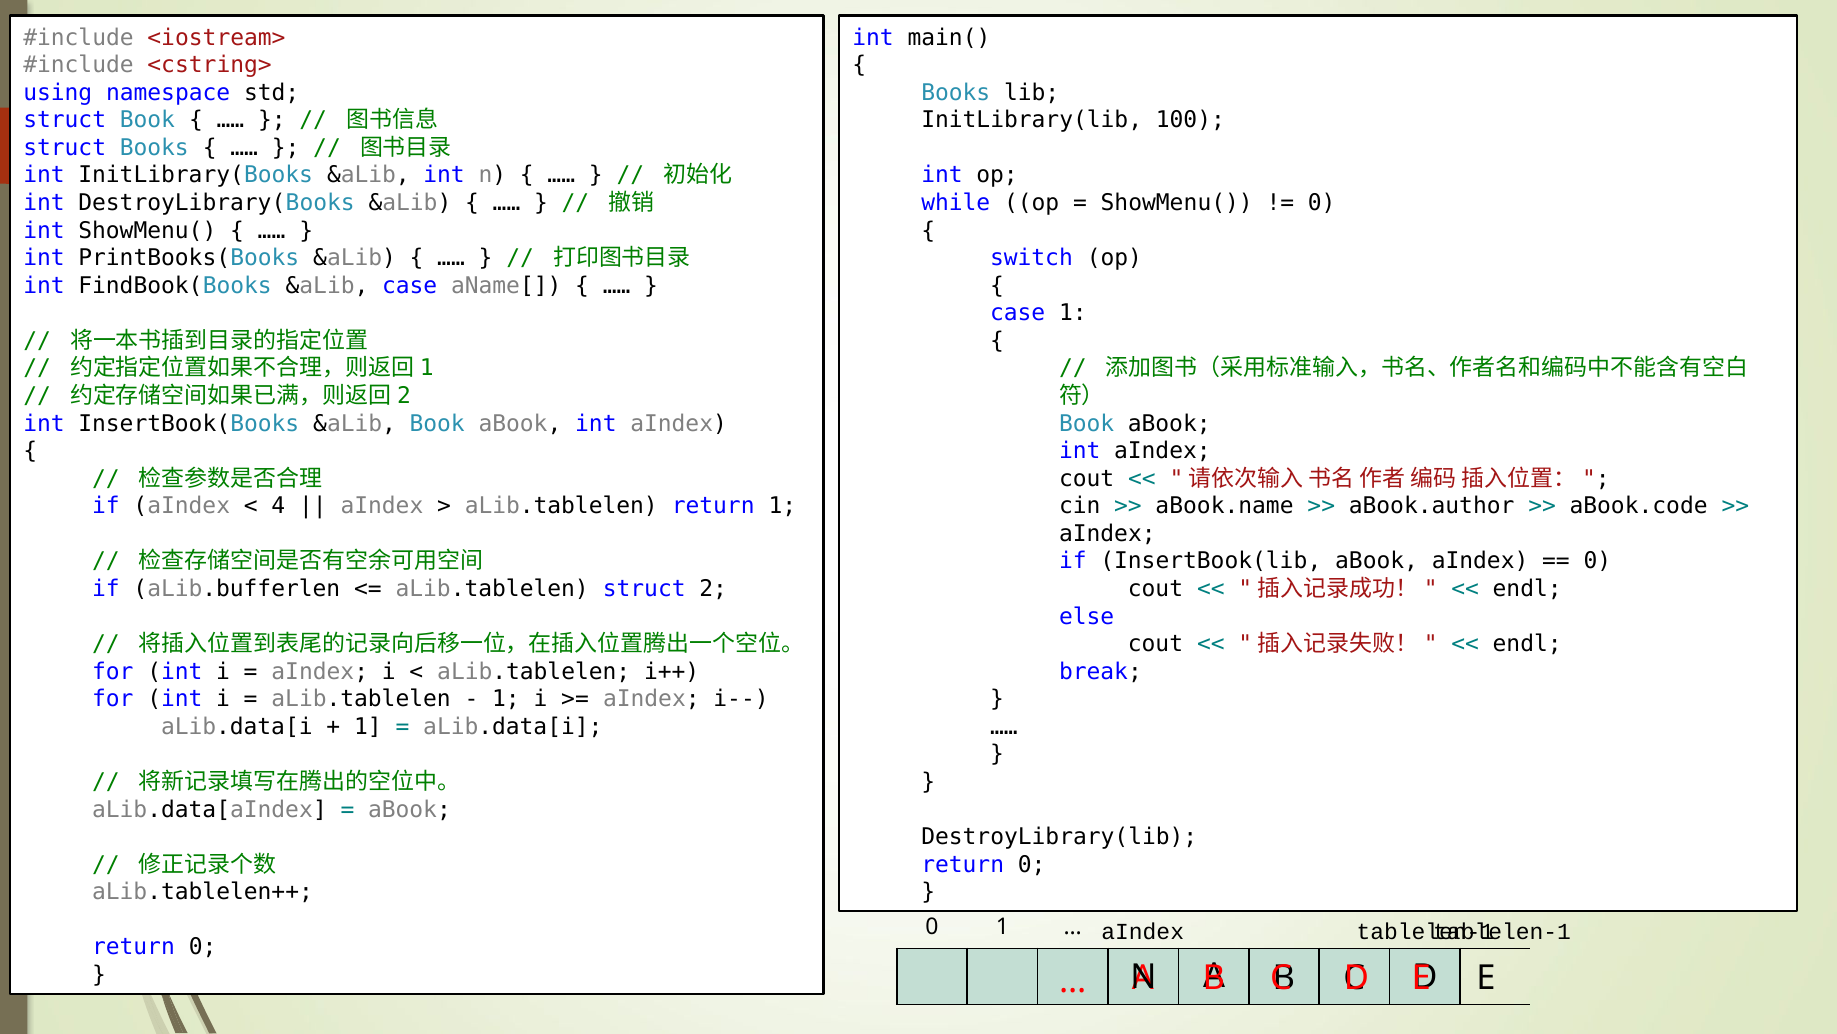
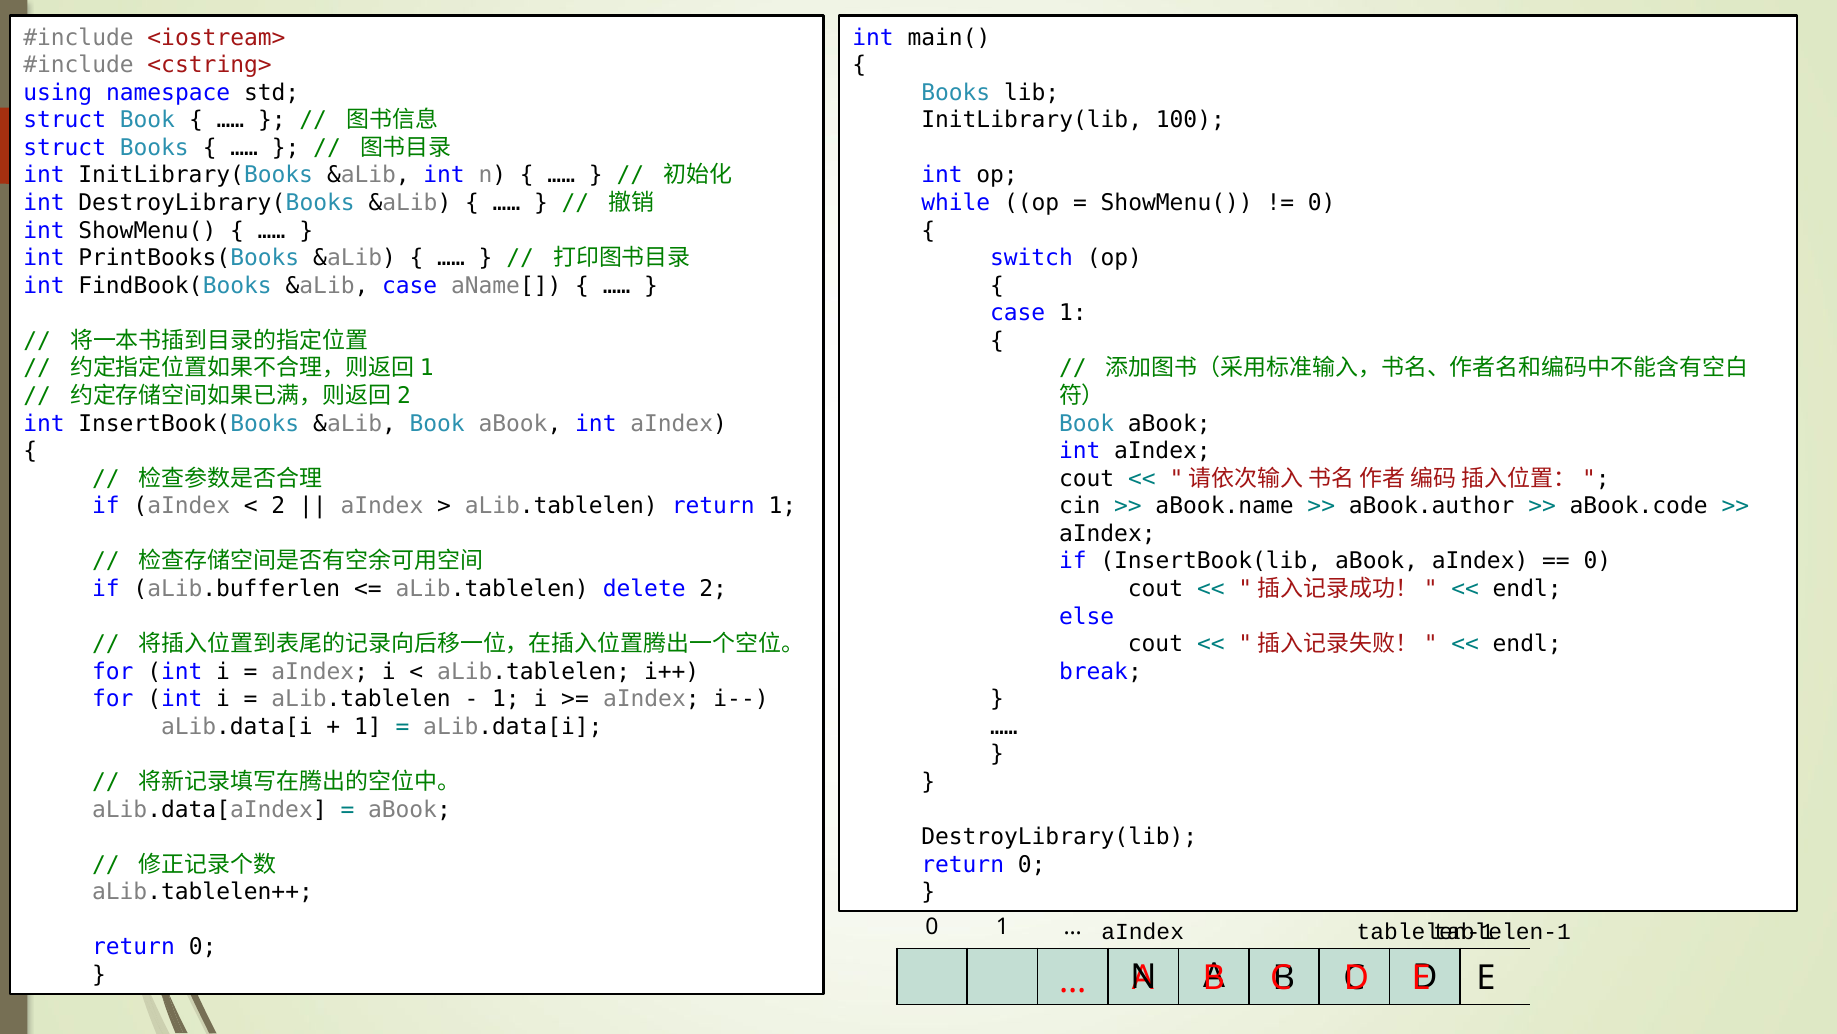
4 at (278, 506): 4 -> 2
aLib.tablelen struct: struct -> delete
